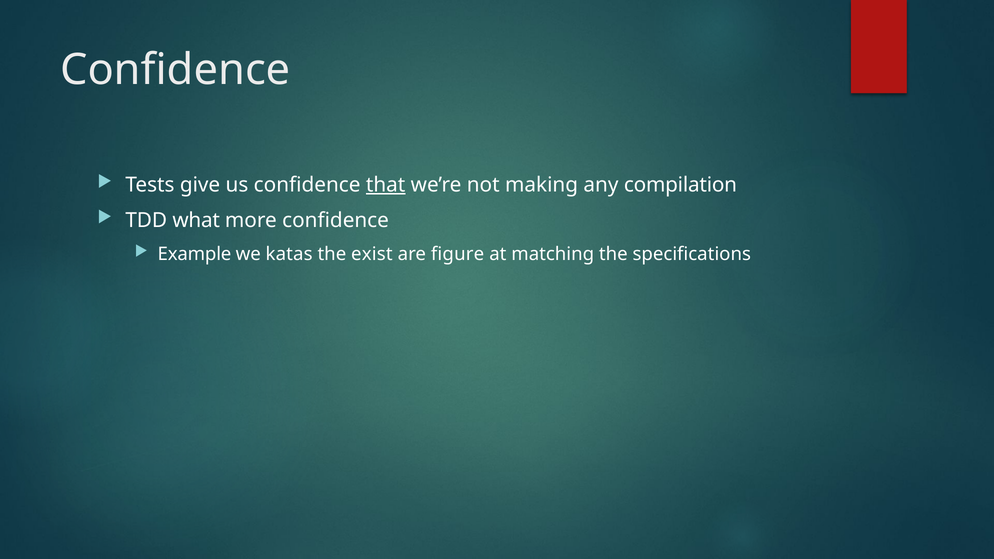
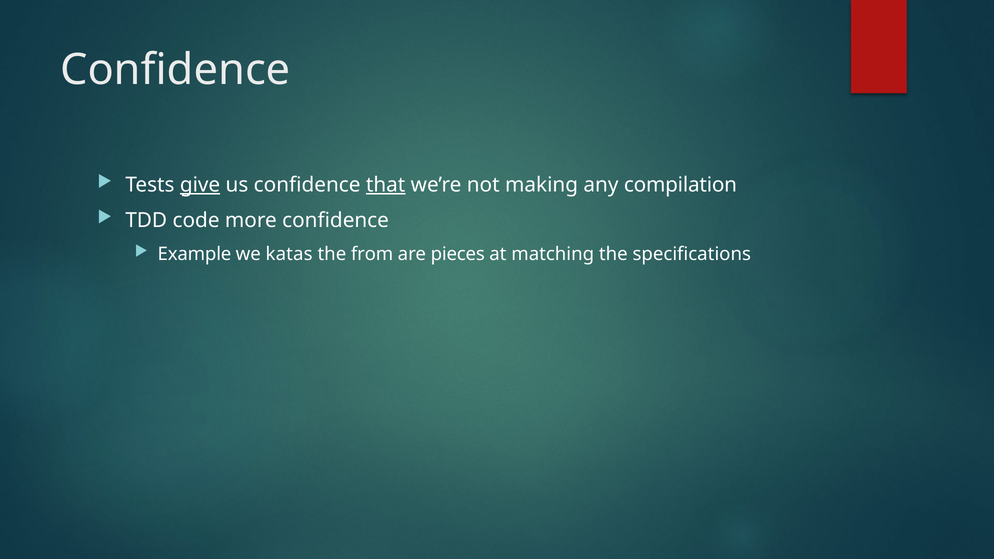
give underline: none -> present
what: what -> code
exist: exist -> from
figure: figure -> pieces
